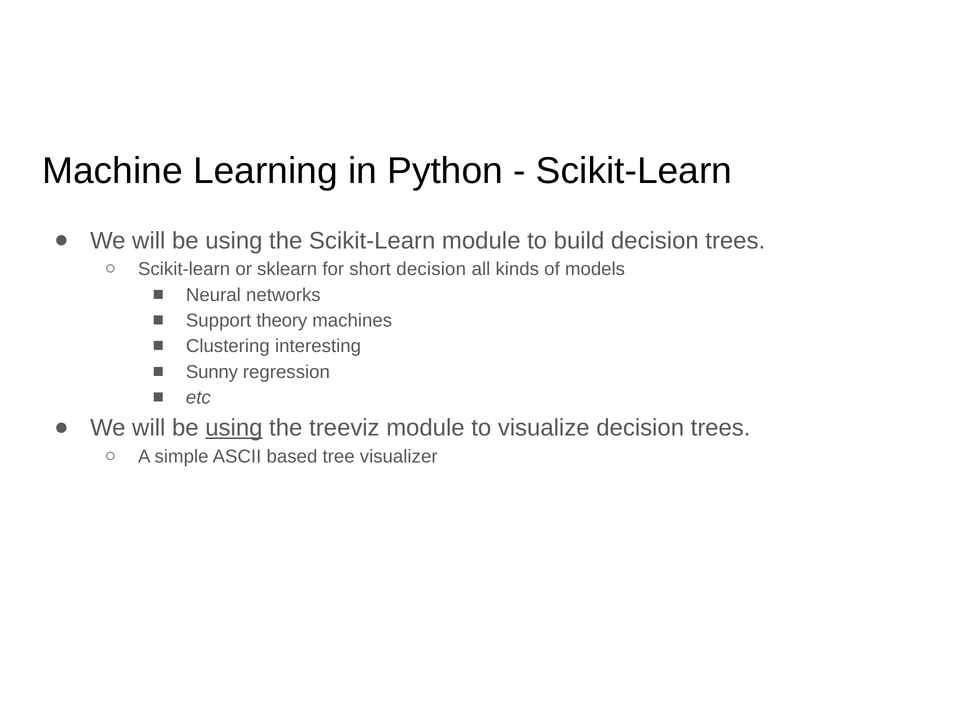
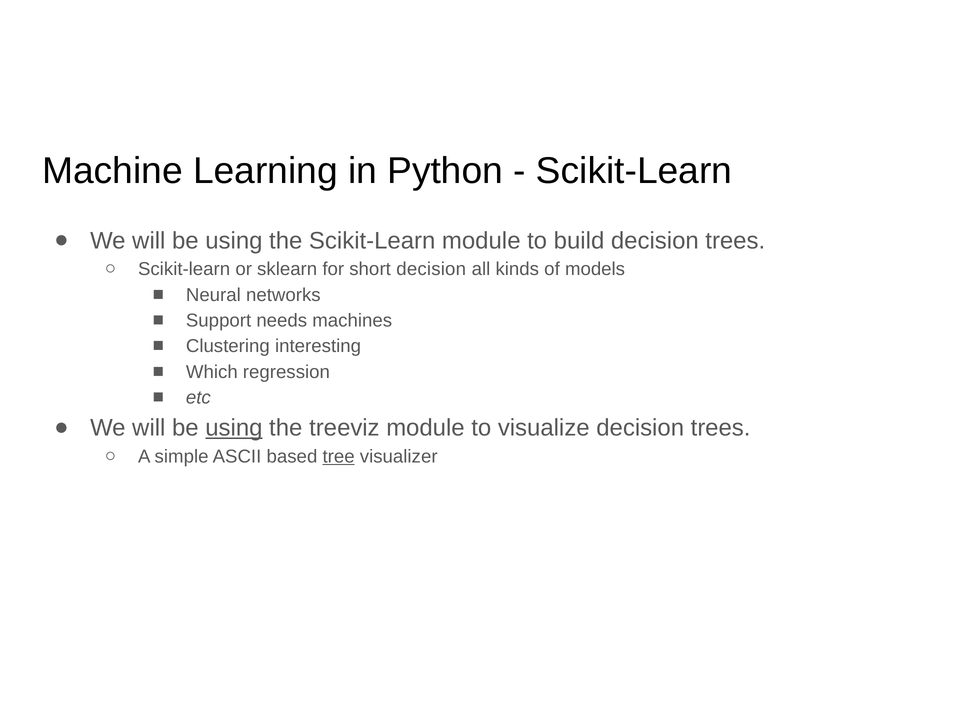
theory: theory -> needs
Sunny: Sunny -> Which
tree underline: none -> present
